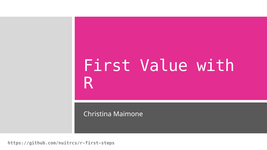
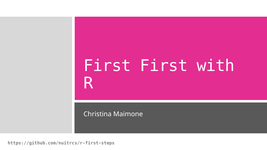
First Value: Value -> First
